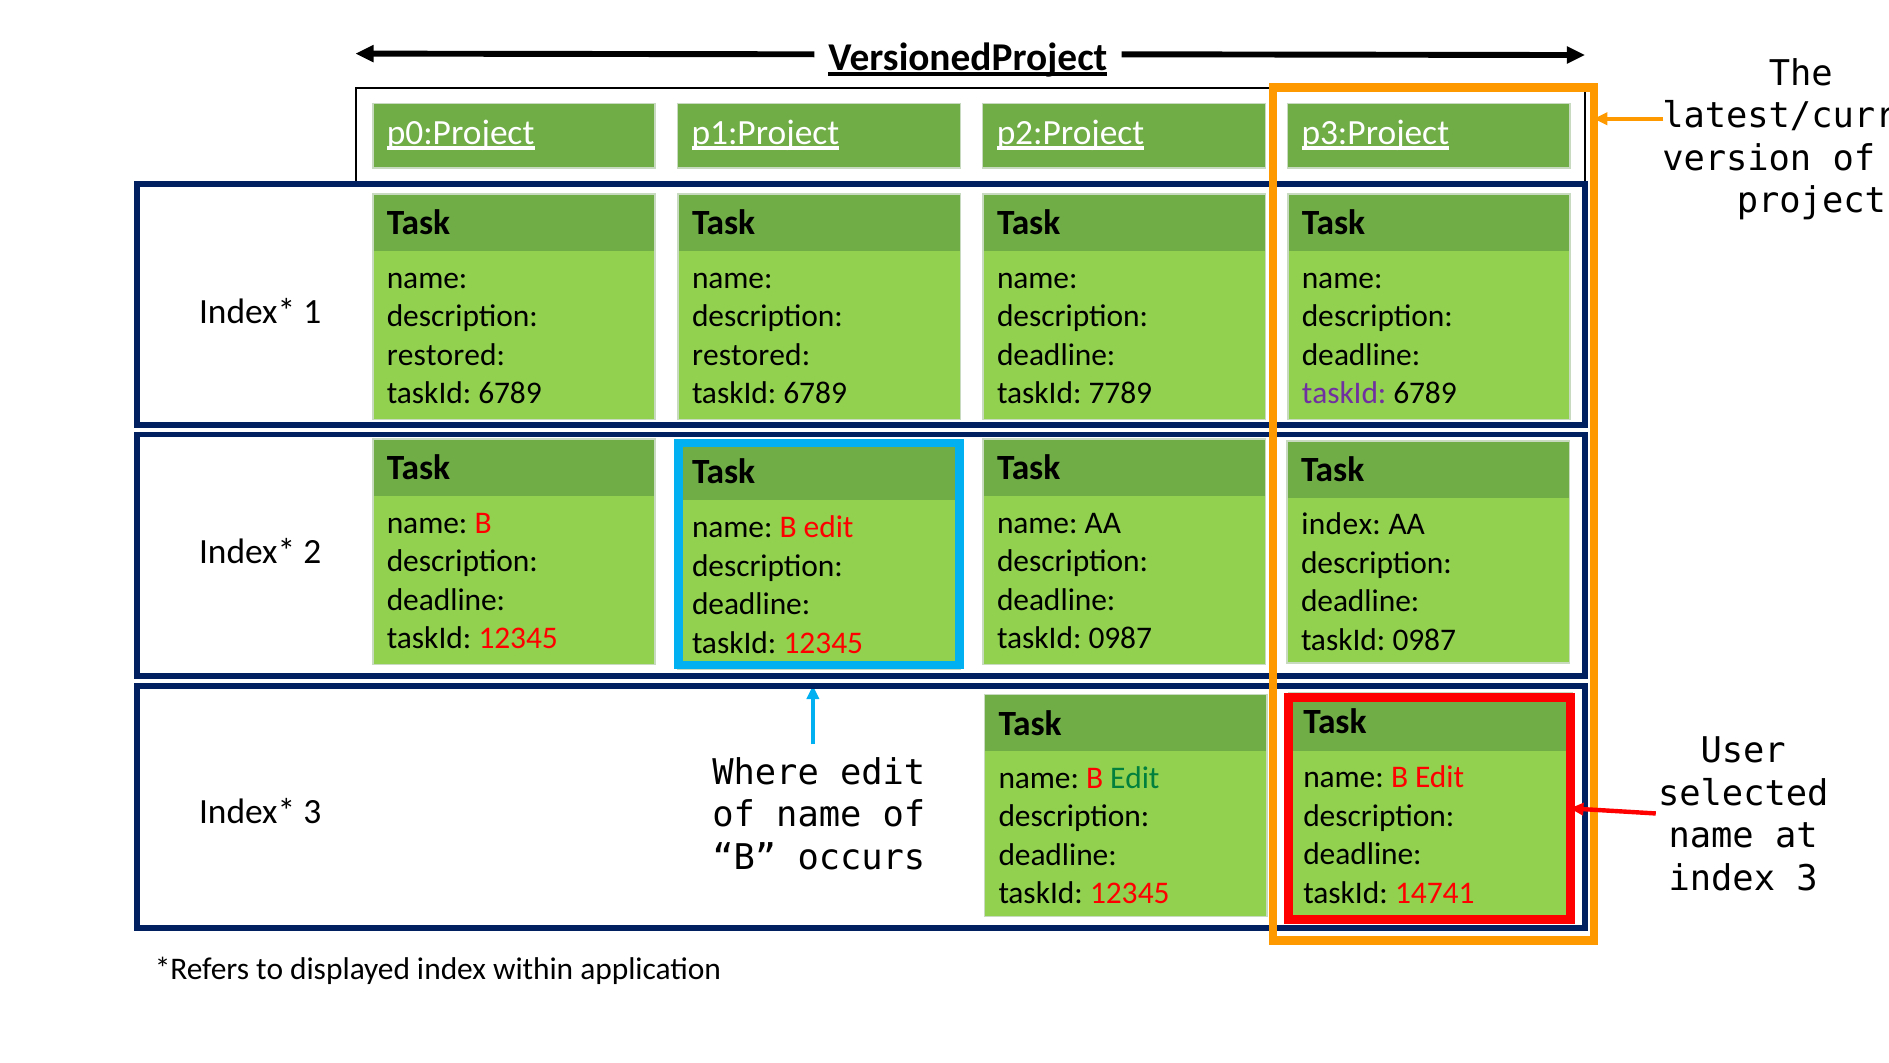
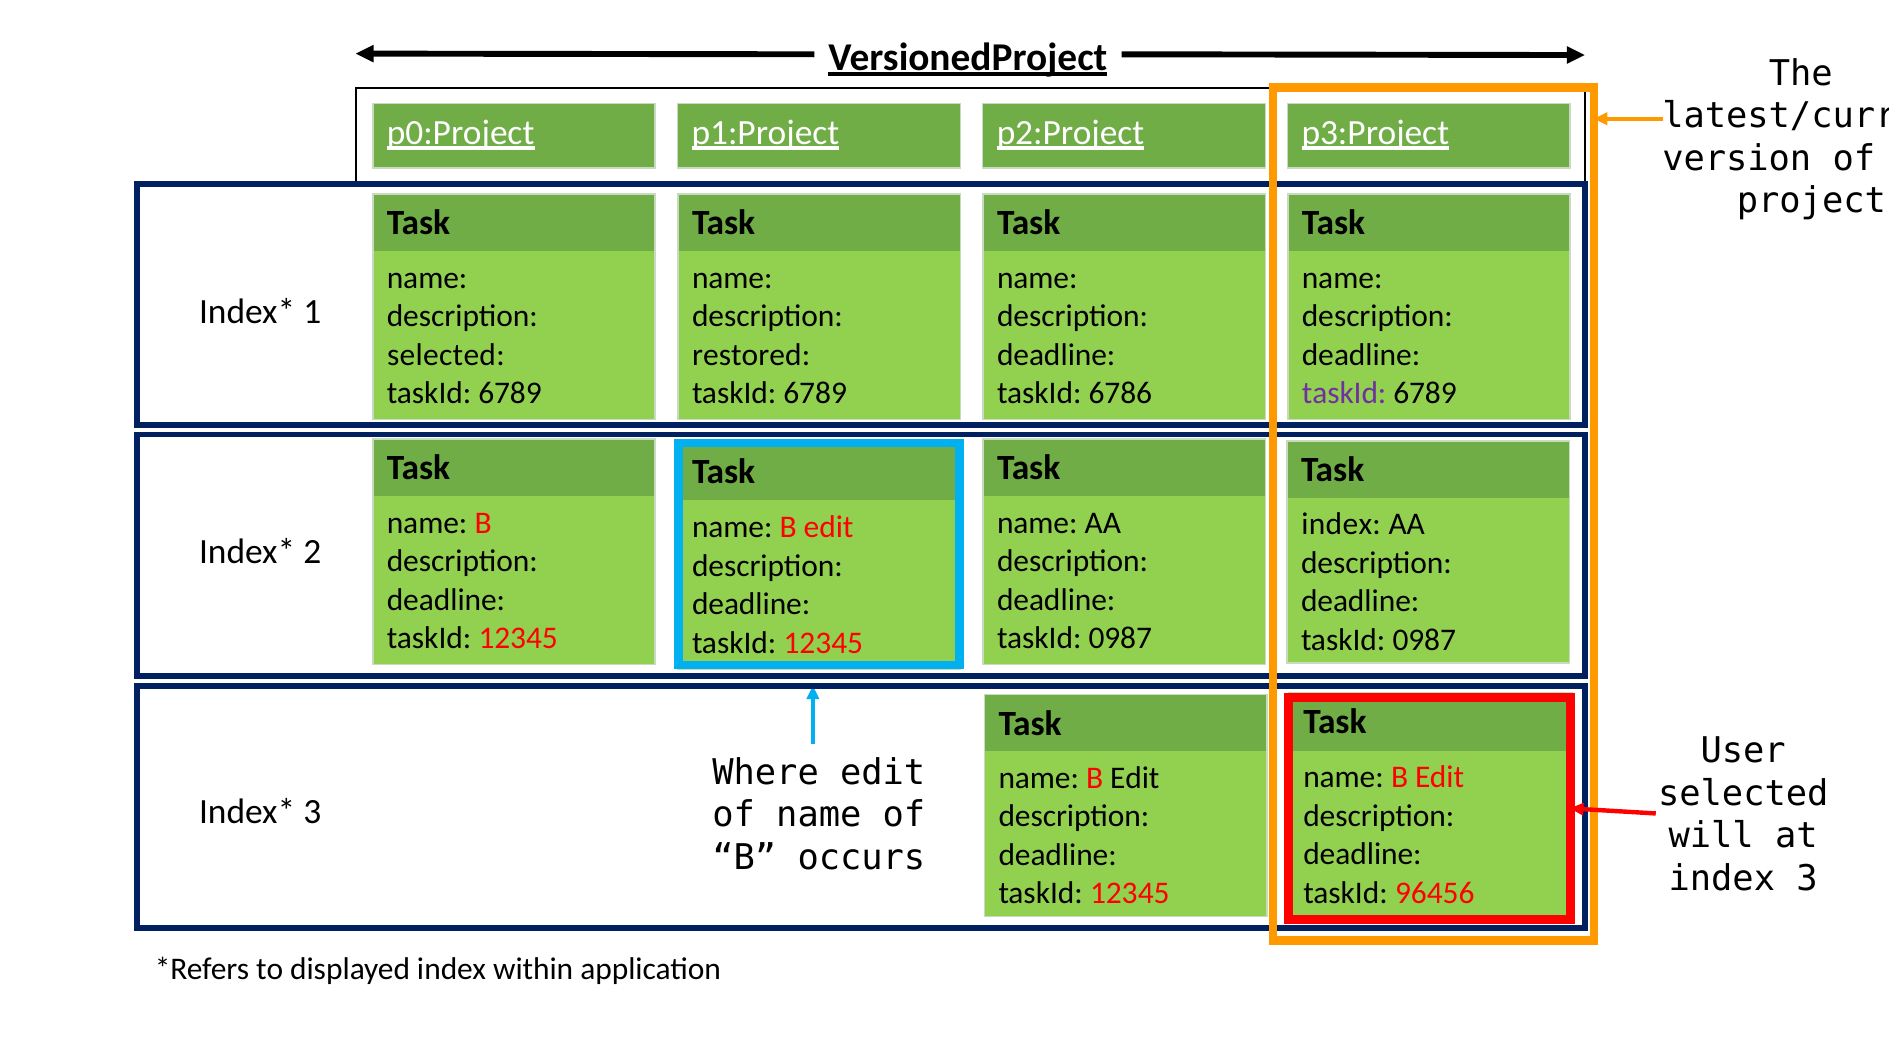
restored at (446, 355): restored -> selected
7789: 7789 -> 6786
Edit at (1135, 778) colour: green -> black
name at (1711, 836): name -> will
14741: 14741 -> 96456
